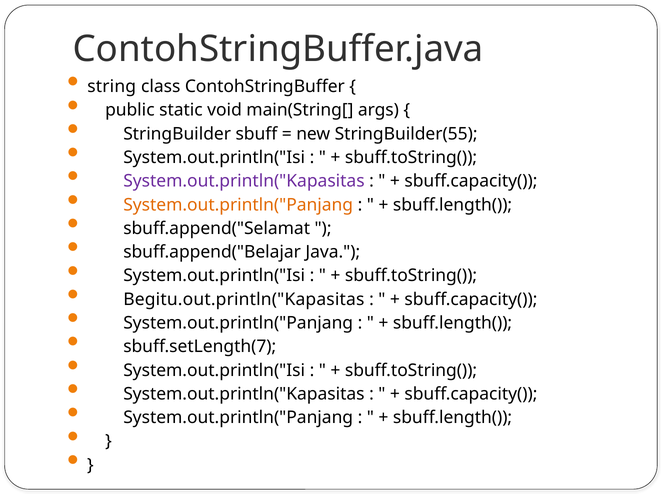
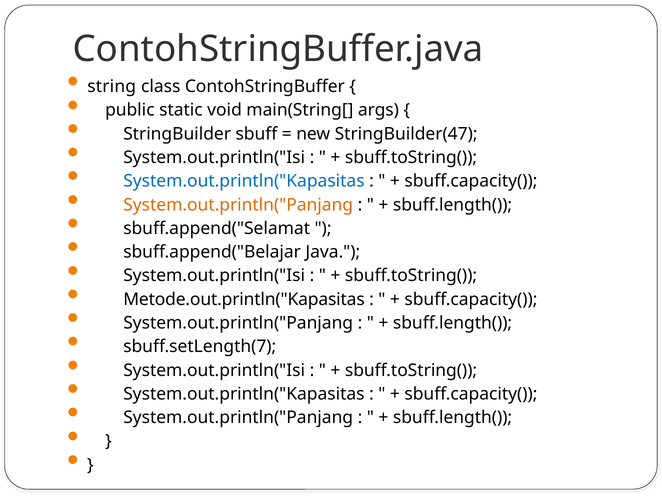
StringBuilder(55: StringBuilder(55 -> StringBuilder(47
System.out.println("Kapasitas at (244, 181) colour: purple -> blue
Begitu.out.println("Kapasitas: Begitu.out.println("Kapasitas -> Metode.out.println("Kapasitas
